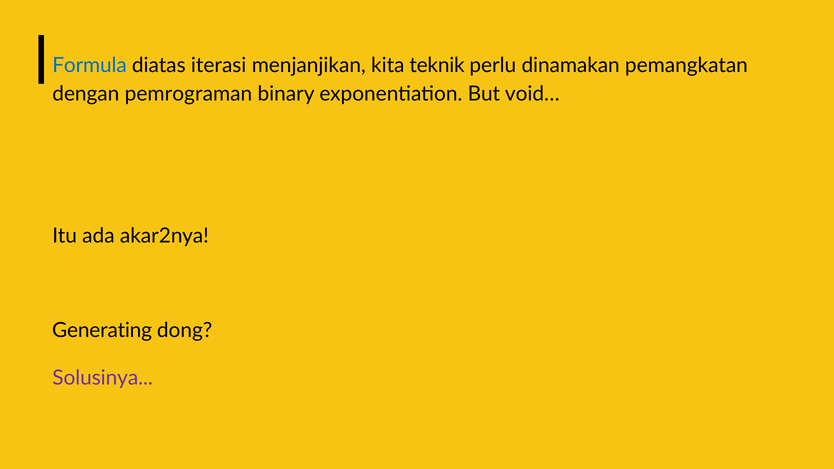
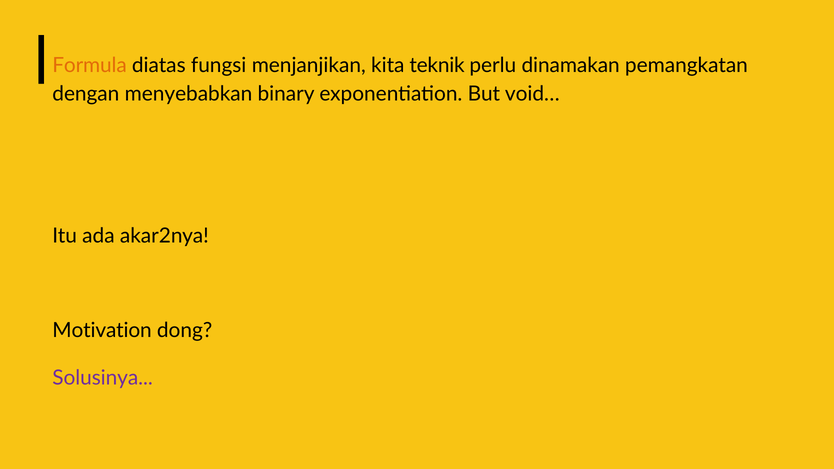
Formula colour: blue -> orange
iterasi: iterasi -> fungsi
pemrograman: pemrograman -> menyebabkan
Generating: Generating -> Motivation
